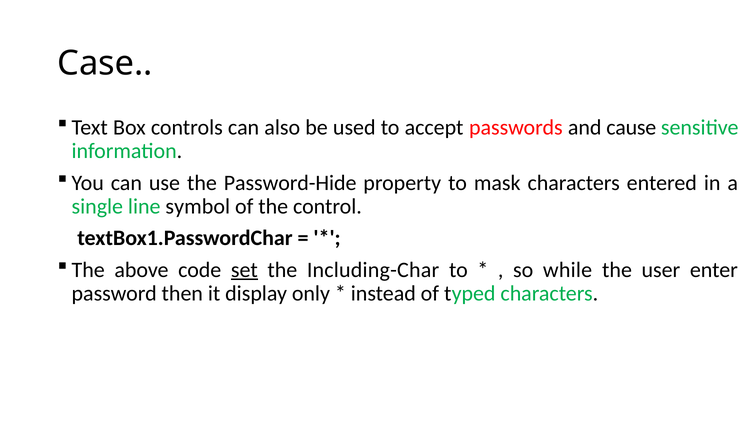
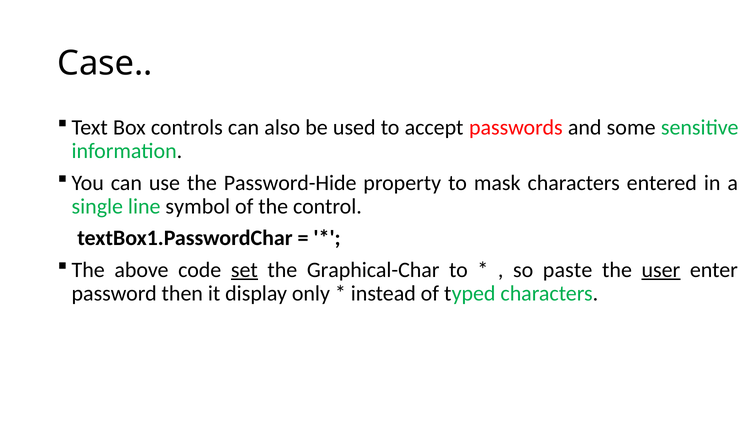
cause: cause -> some
Including-Char: Including-Char -> Graphical-Char
while: while -> paste
user underline: none -> present
